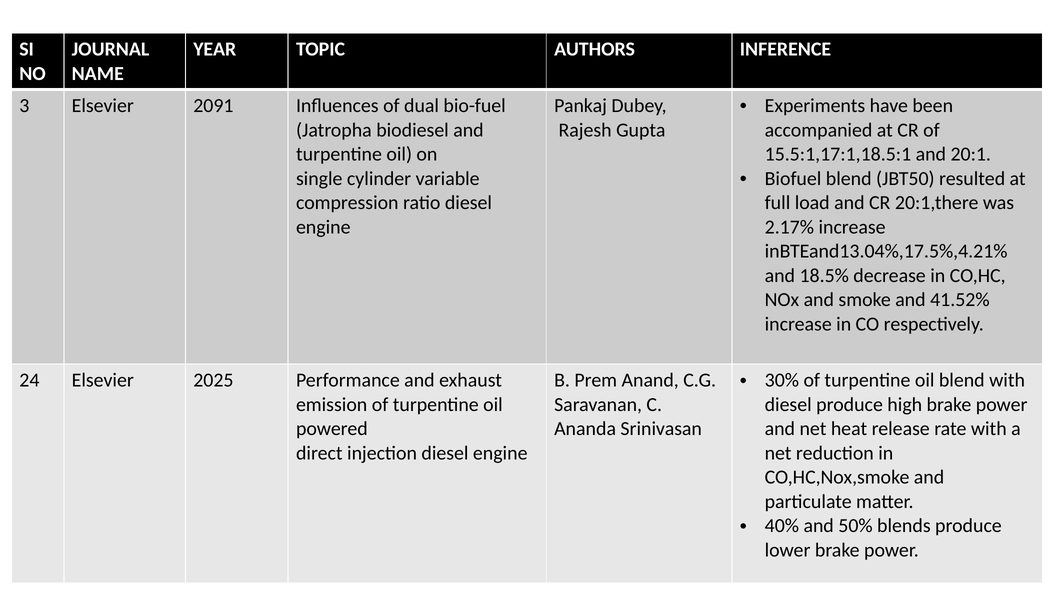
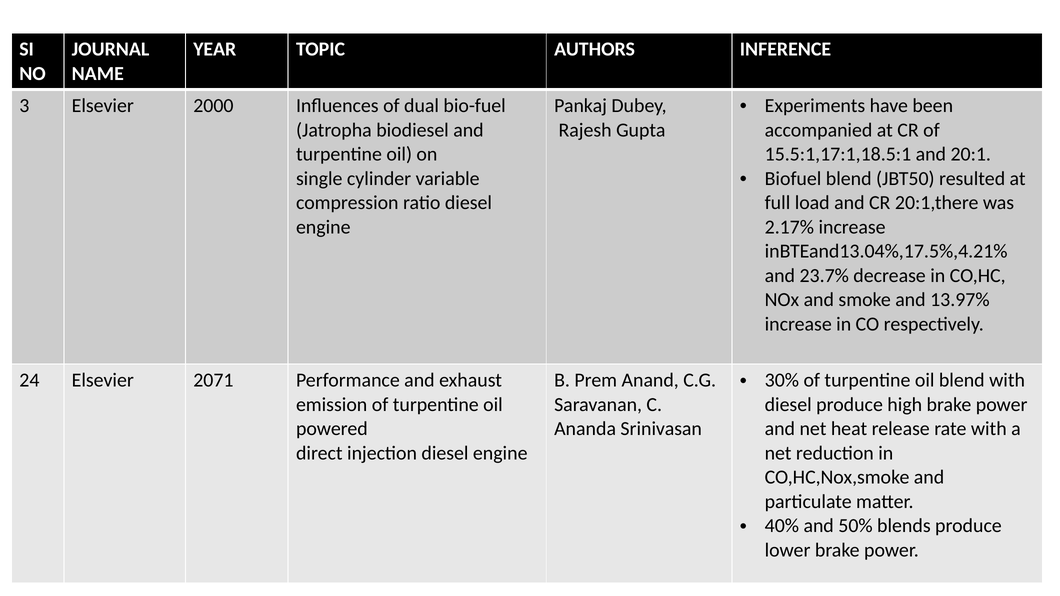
2091: 2091 -> 2000
18.5%: 18.5% -> 23.7%
41.52%: 41.52% -> 13.97%
2025: 2025 -> 2071
